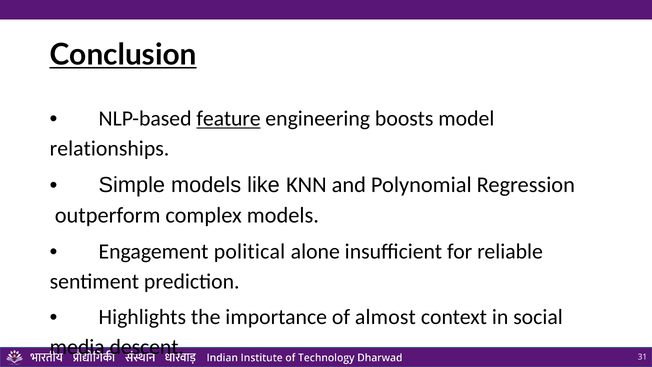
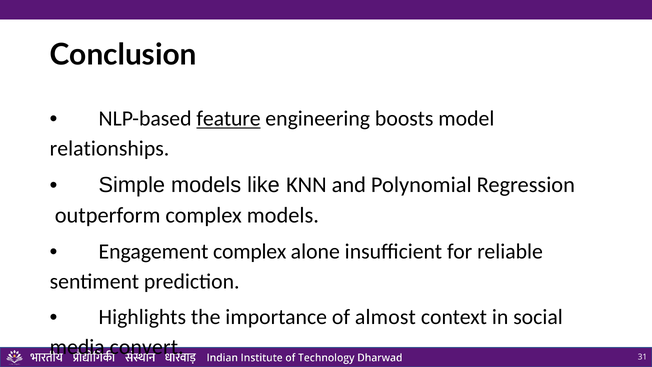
Conclusion underline: present -> none
Engagement political: political -> complex
descent: descent -> convert
